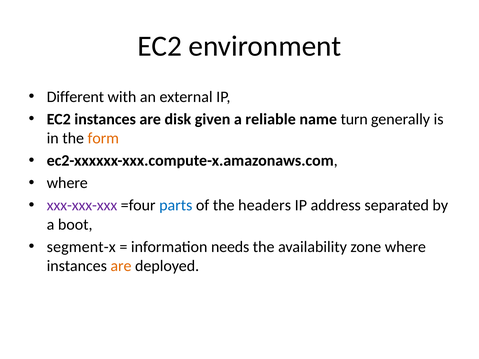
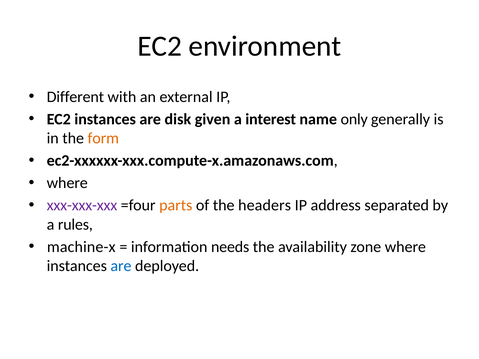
reliable: reliable -> interest
turn: turn -> only
parts colour: blue -> orange
boot: boot -> rules
segment-x: segment-x -> machine-x
are at (121, 266) colour: orange -> blue
